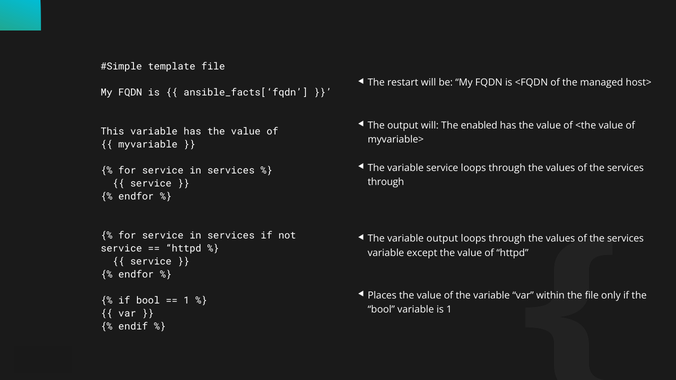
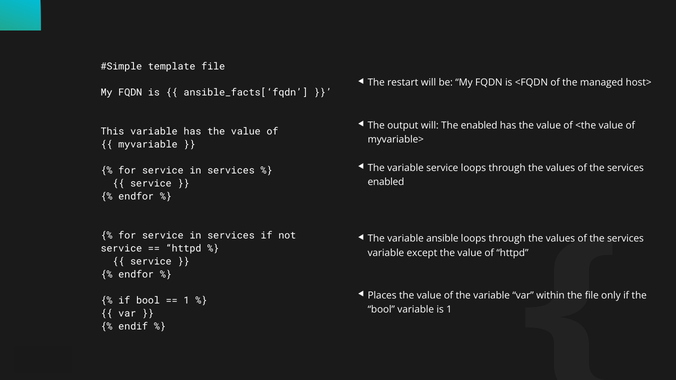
through at (386, 182): through -> enabled
variable output: output -> ansible
